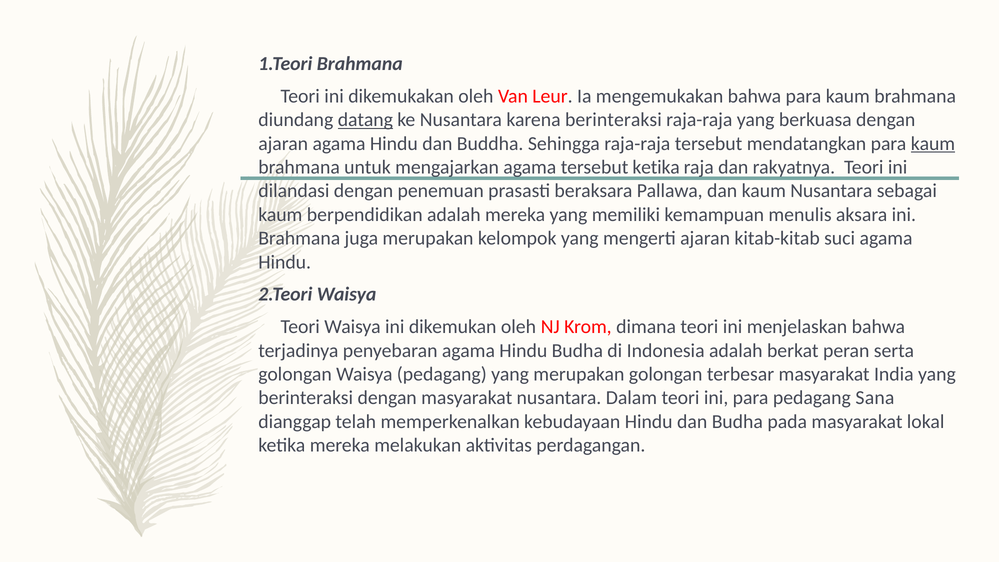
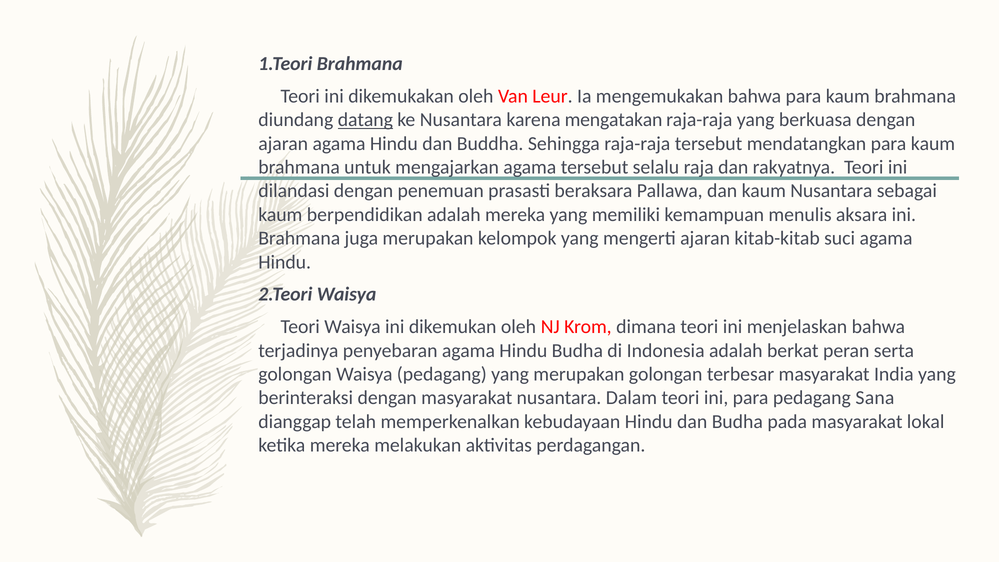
karena berinteraksi: berinteraksi -> mengatakan
kaum at (933, 144) underline: present -> none
tersebut ketika: ketika -> selalu
